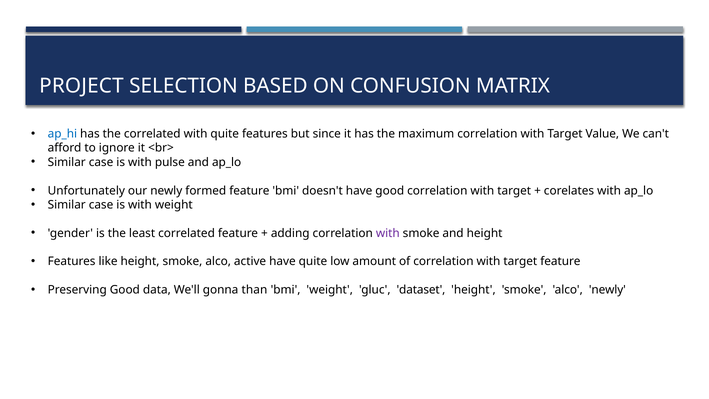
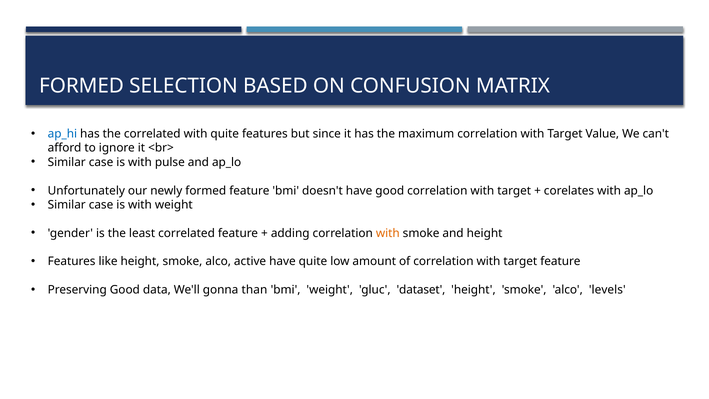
PROJECT at (81, 86): PROJECT -> FORMED
with at (388, 233) colour: purple -> orange
alco newly: newly -> levels
